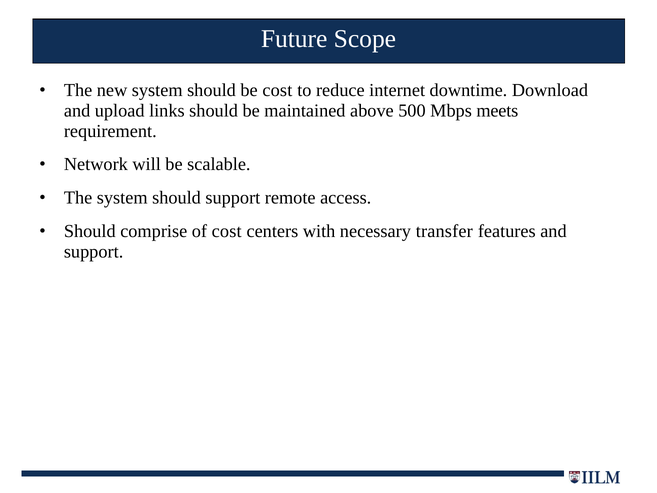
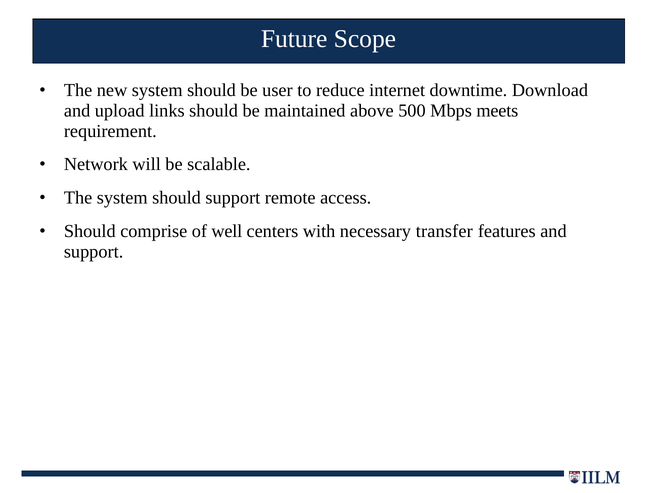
be cost: cost -> user
of cost: cost -> well
